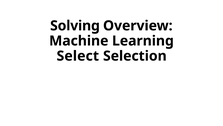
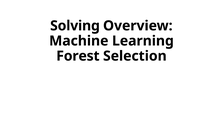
Select: Select -> Forest
